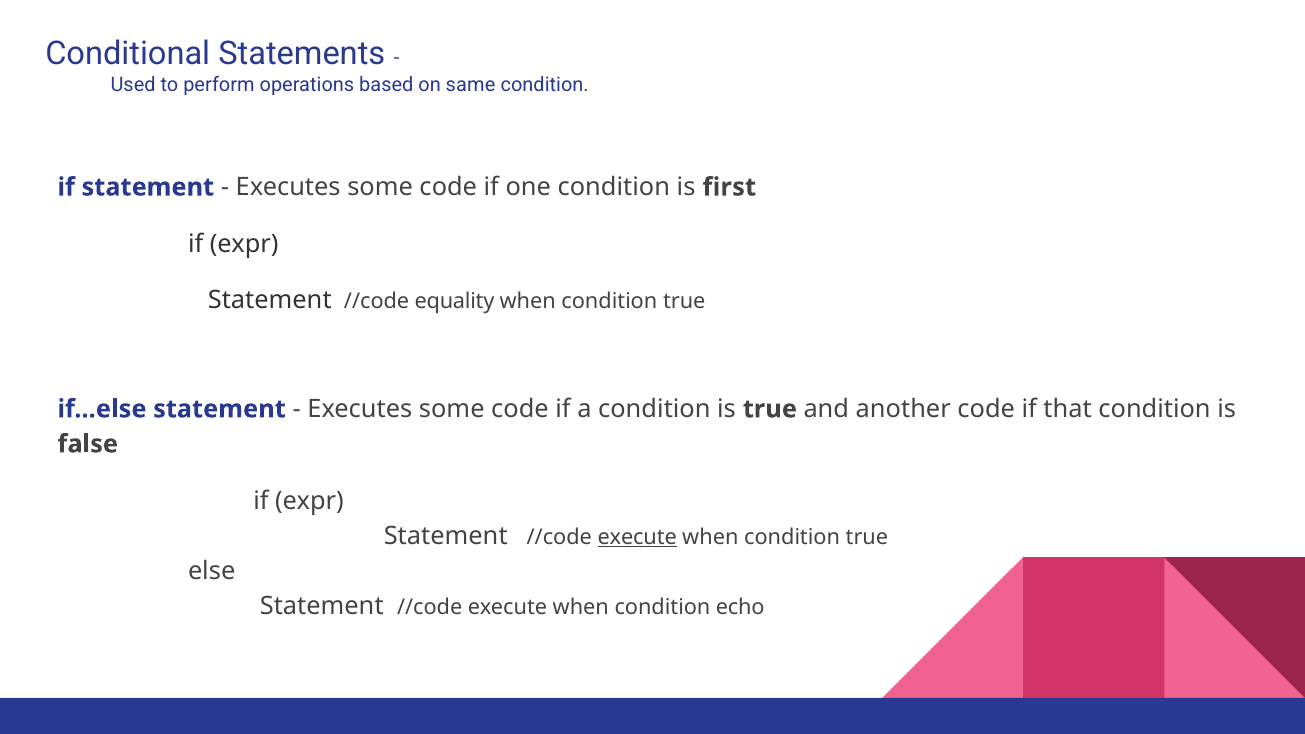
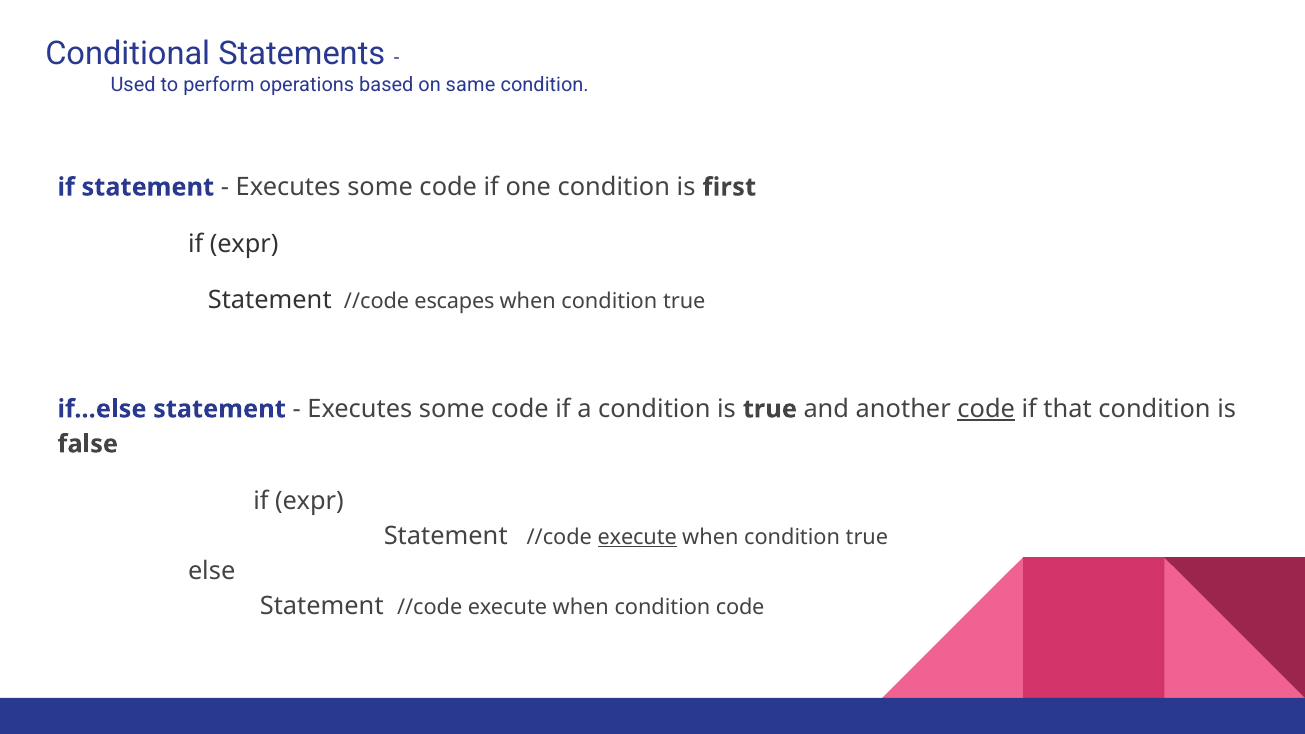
equality: equality -> escapes
code at (986, 409) underline: none -> present
condition echo: echo -> code
